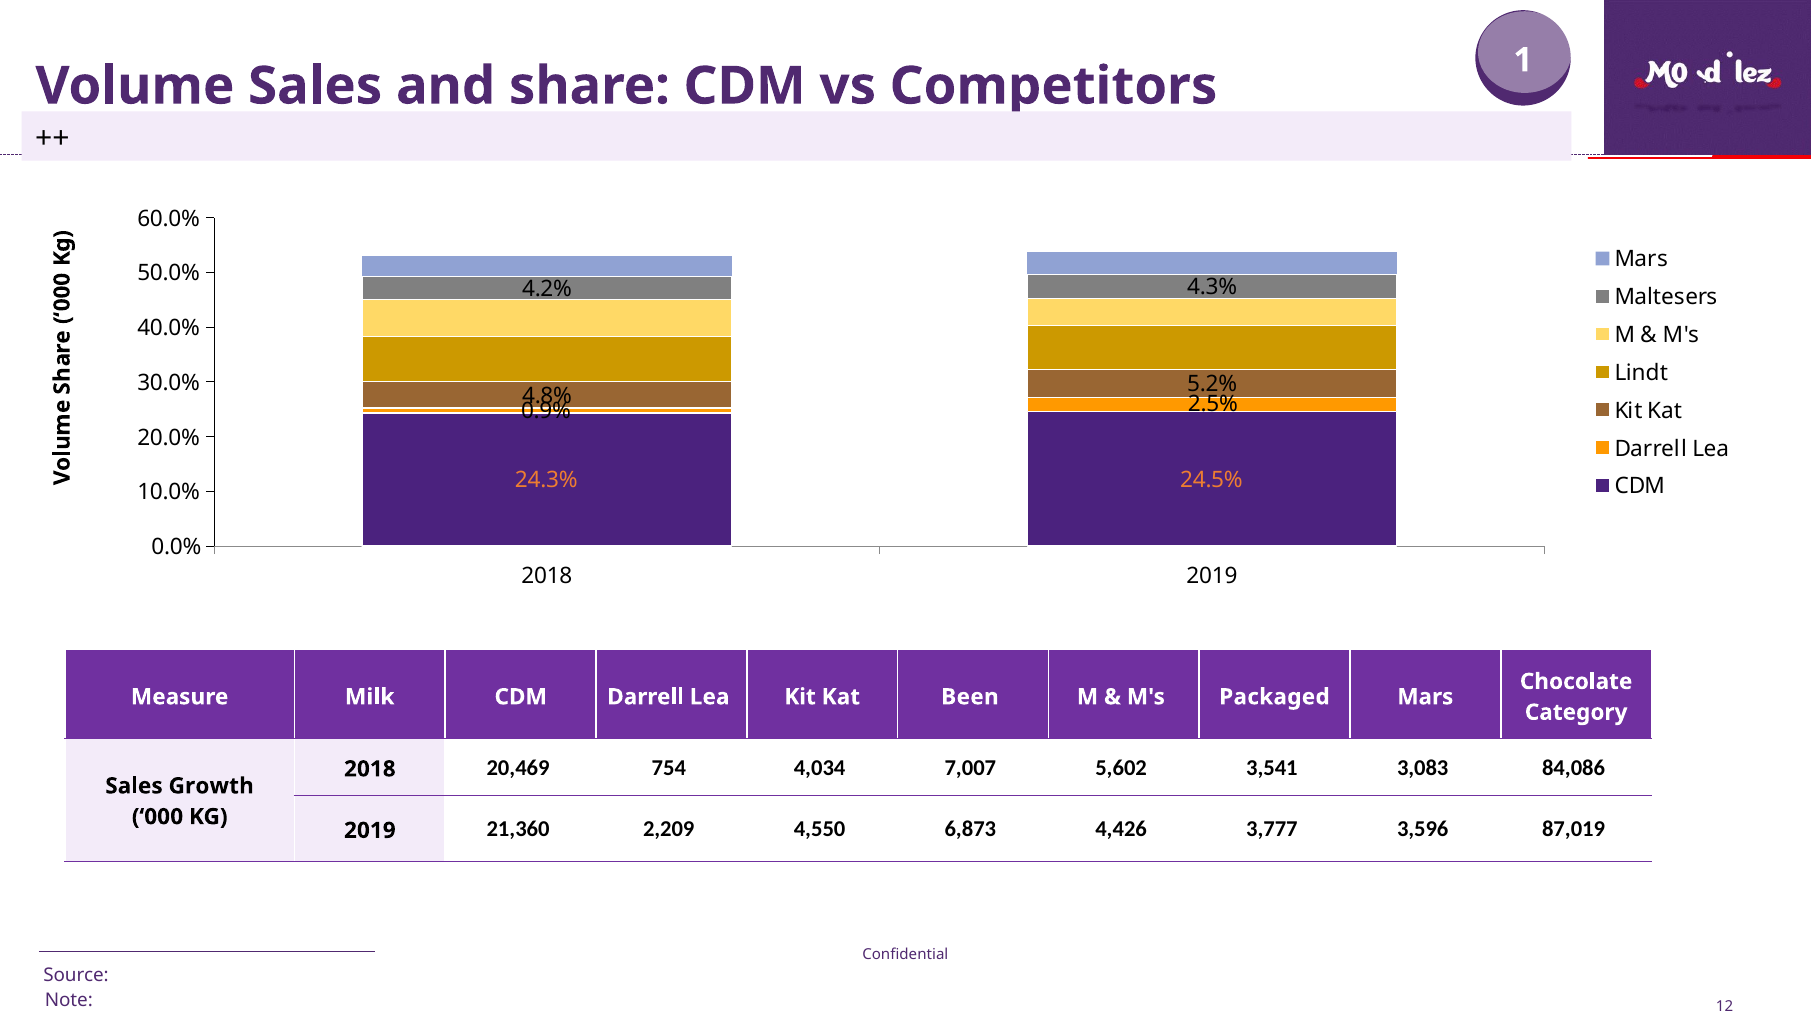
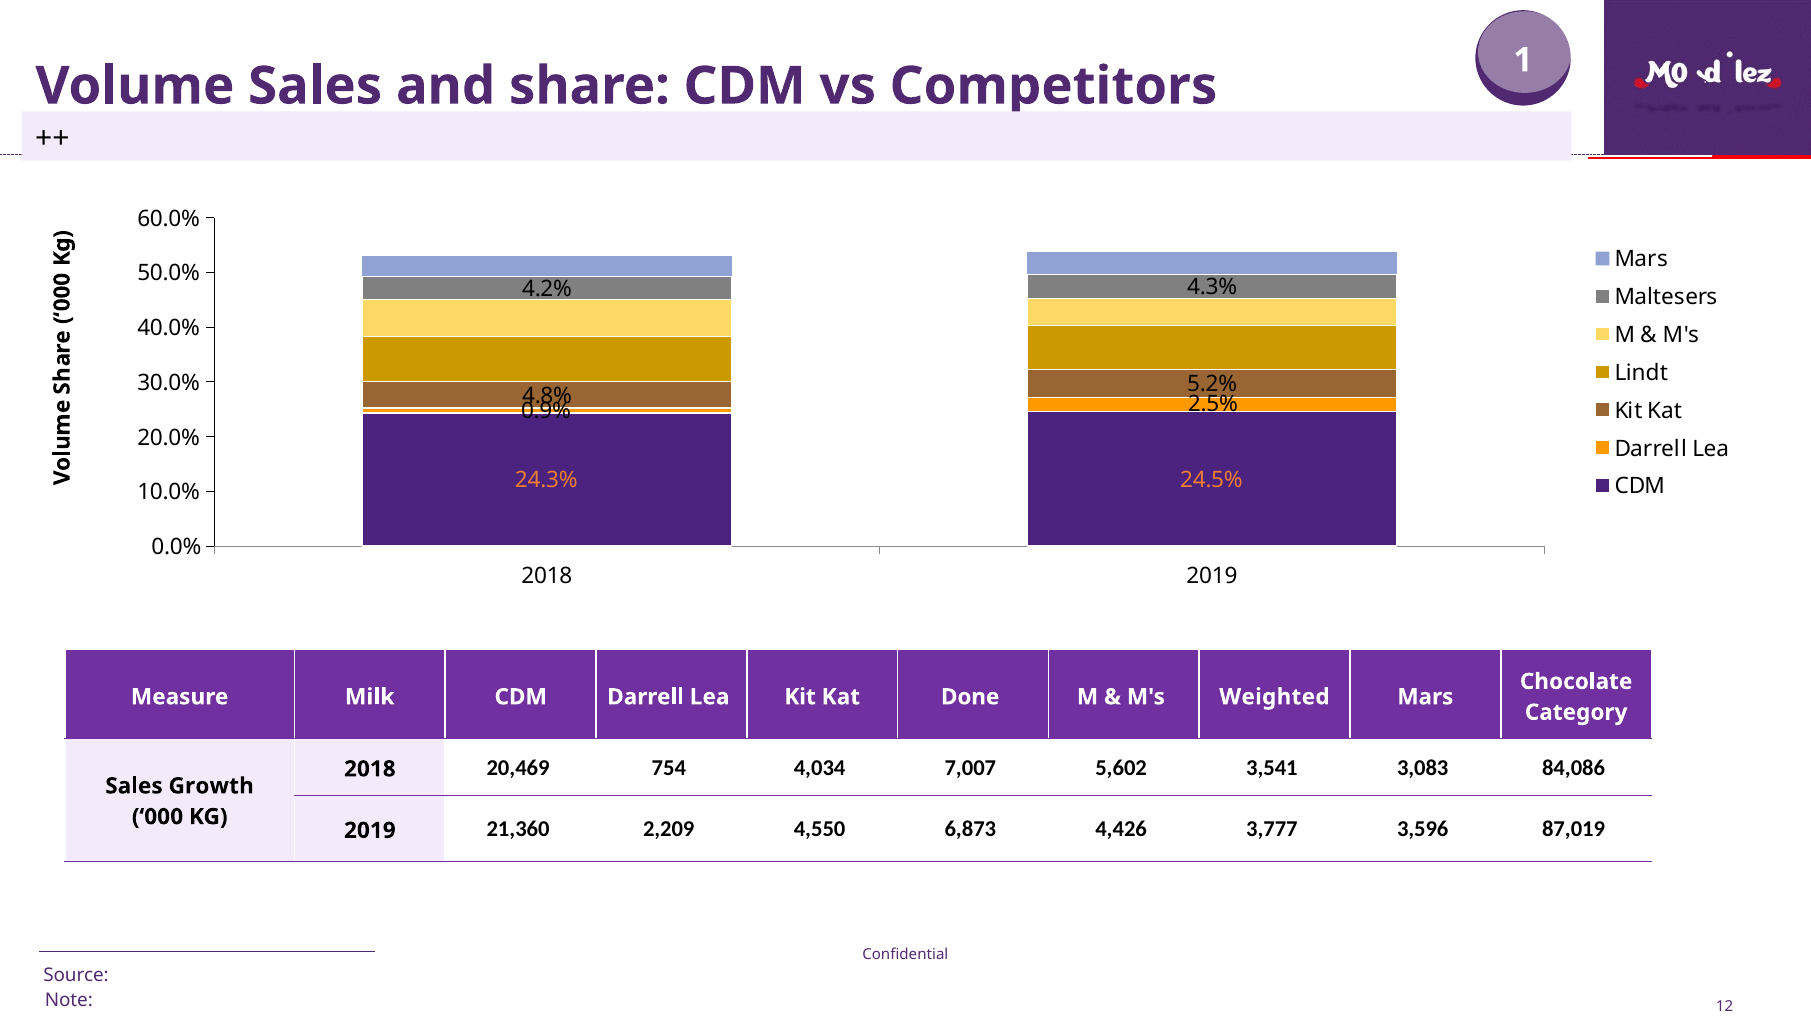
Been: Been -> Done
Packaged: Packaged -> Weighted
